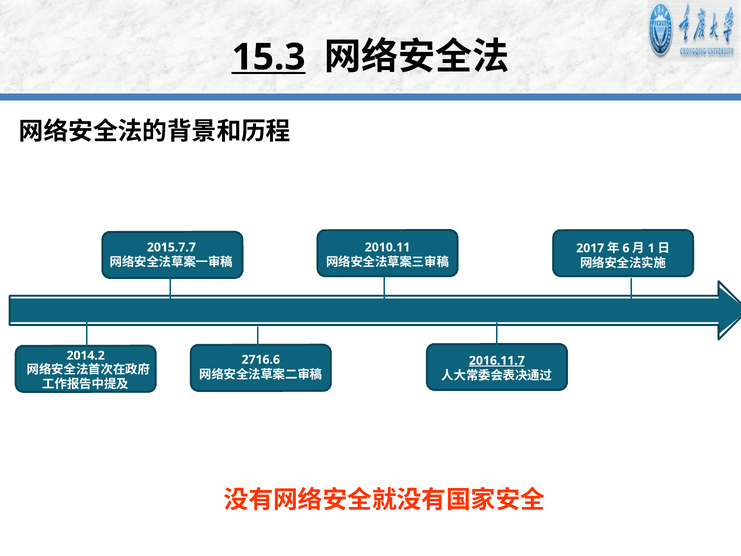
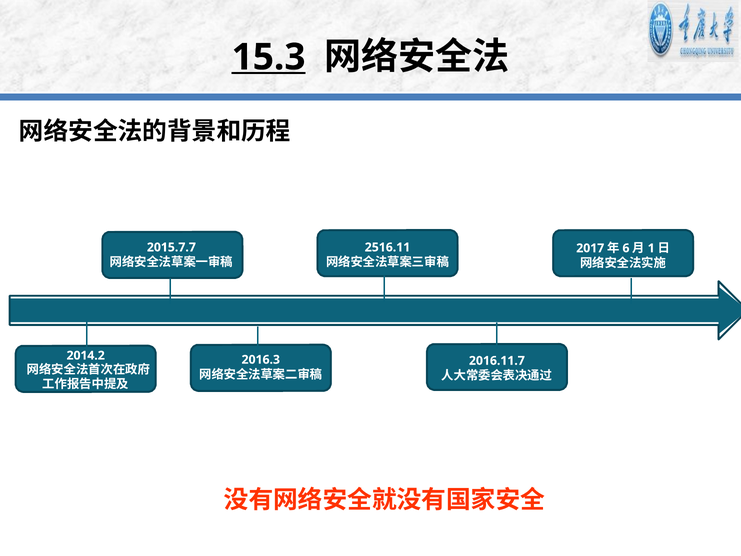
2010.11: 2010.11 -> 2516.11
2716.6: 2716.6 -> 2016.3
2016.11.7 underline: present -> none
